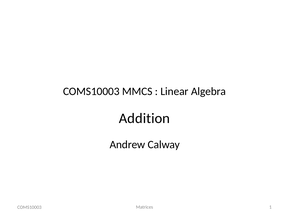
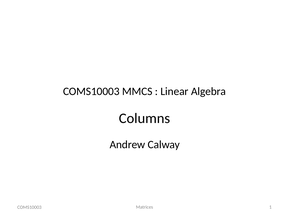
Addition: Addition -> Columns
